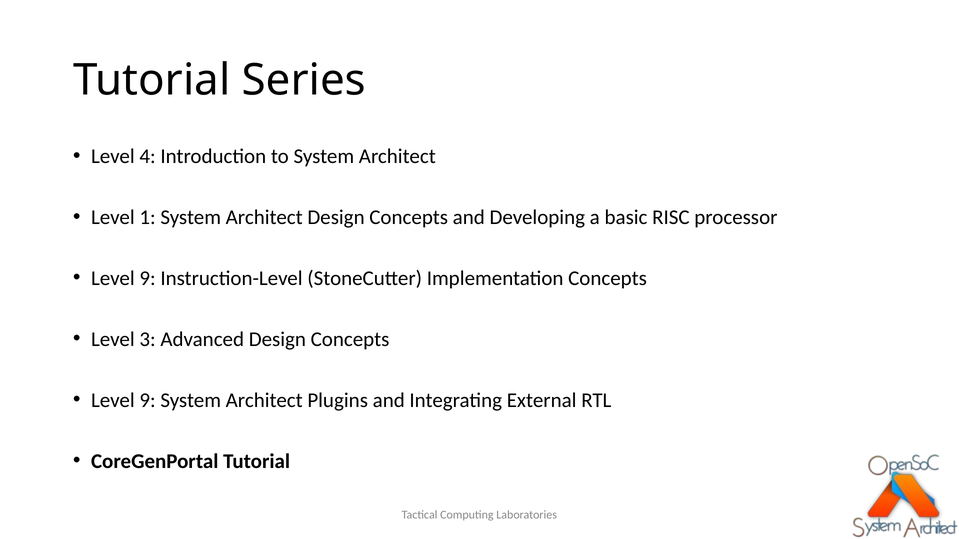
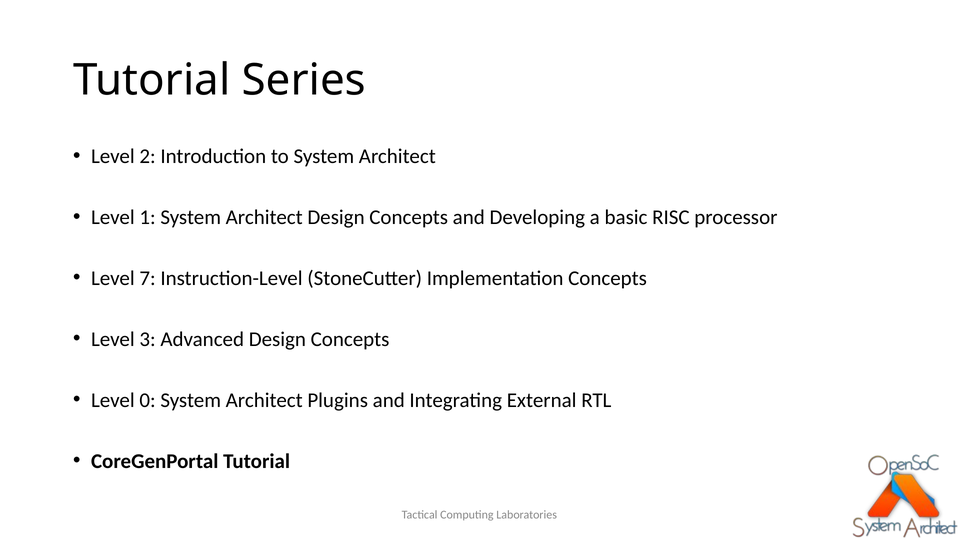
4: 4 -> 2
9 at (147, 279): 9 -> 7
9 at (147, 401): 9 -> 0
